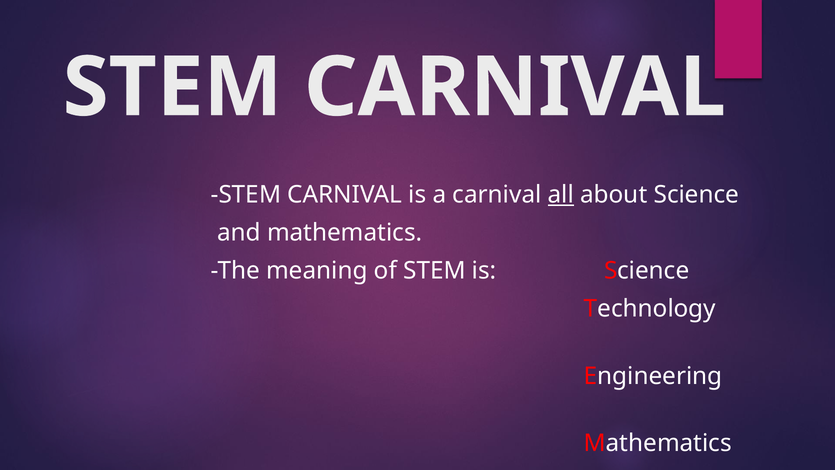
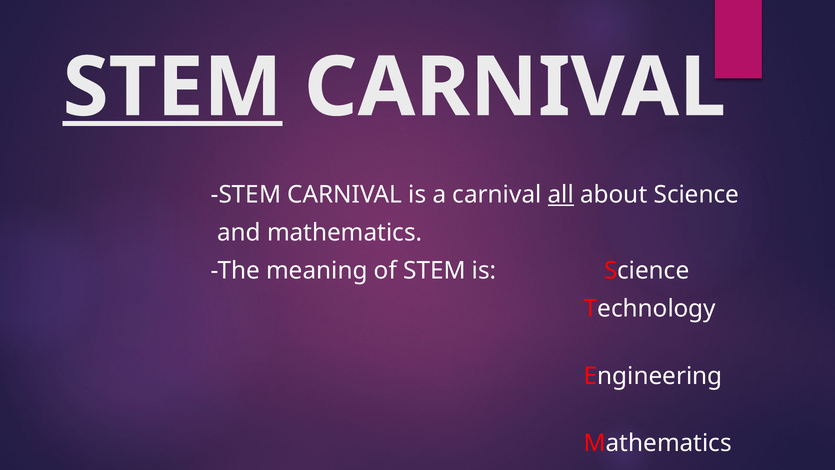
STEM at (172, 88) underline: none -> present
